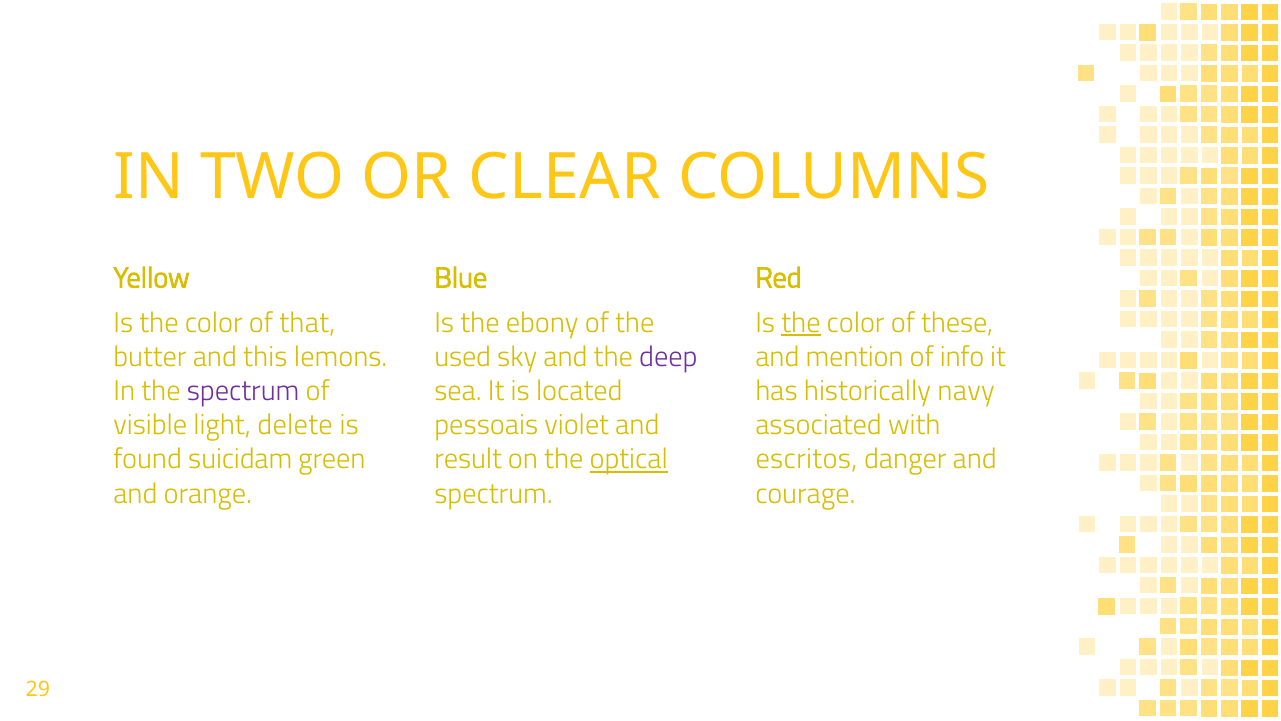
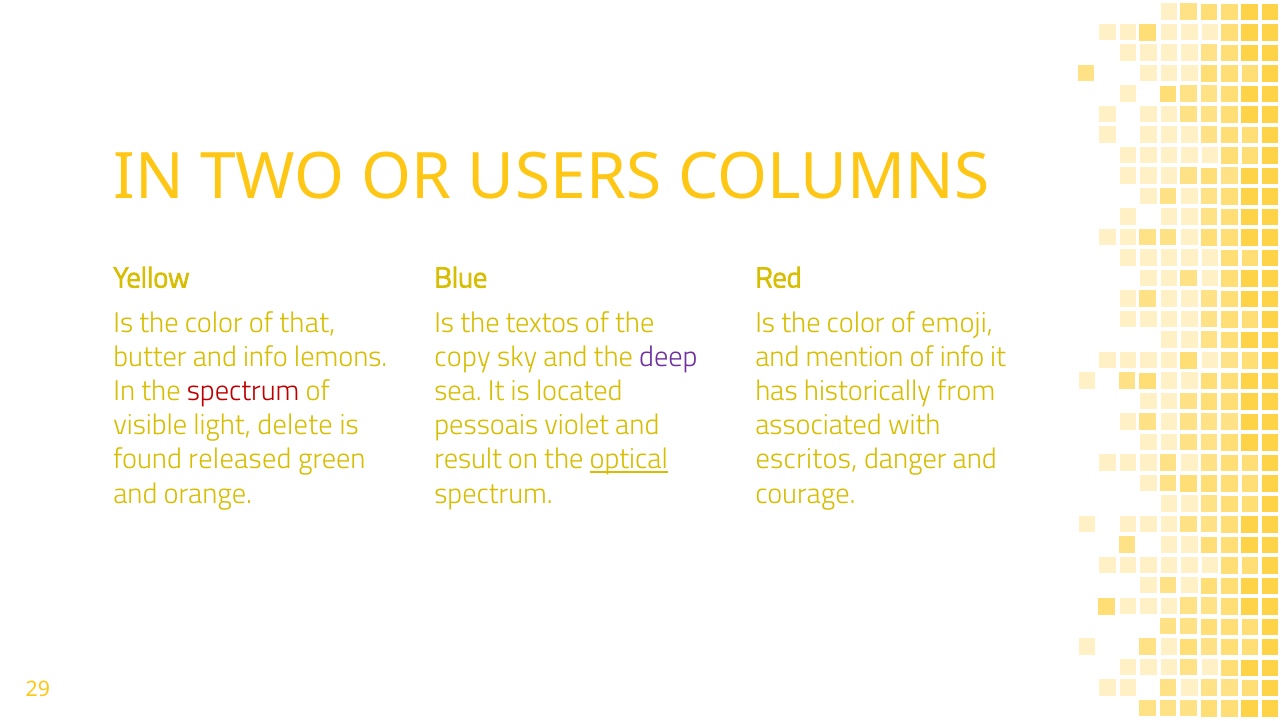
CLEAR: CLEAR -> USERS
ebony: ebony -> textos
the at (801, 323) underline: present -> none
these: these -> emoji
and this: this -> info
used: used -> copy
spectrum at (243, 391) colour: purple -> red
navy: navy -> from
suicidam: suicidam -> released
